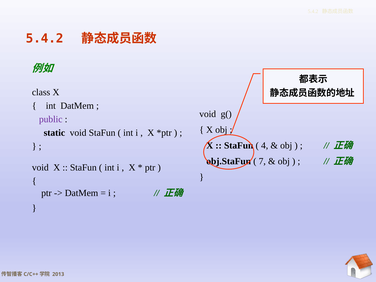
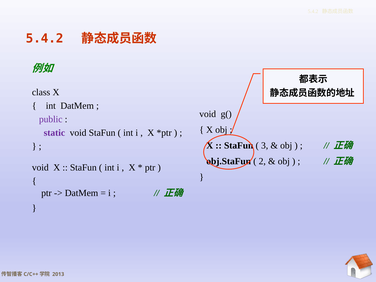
static colour: black -> purple
4: 4 -> 3
7: 7 -> 2
